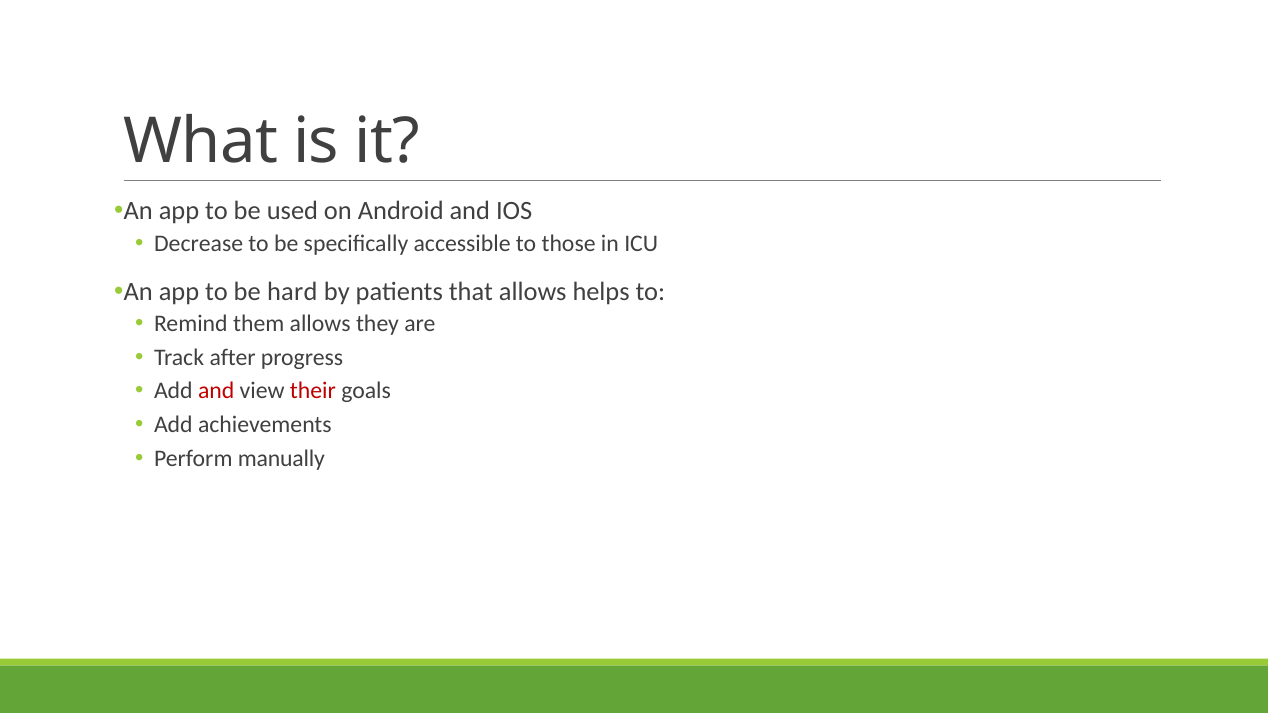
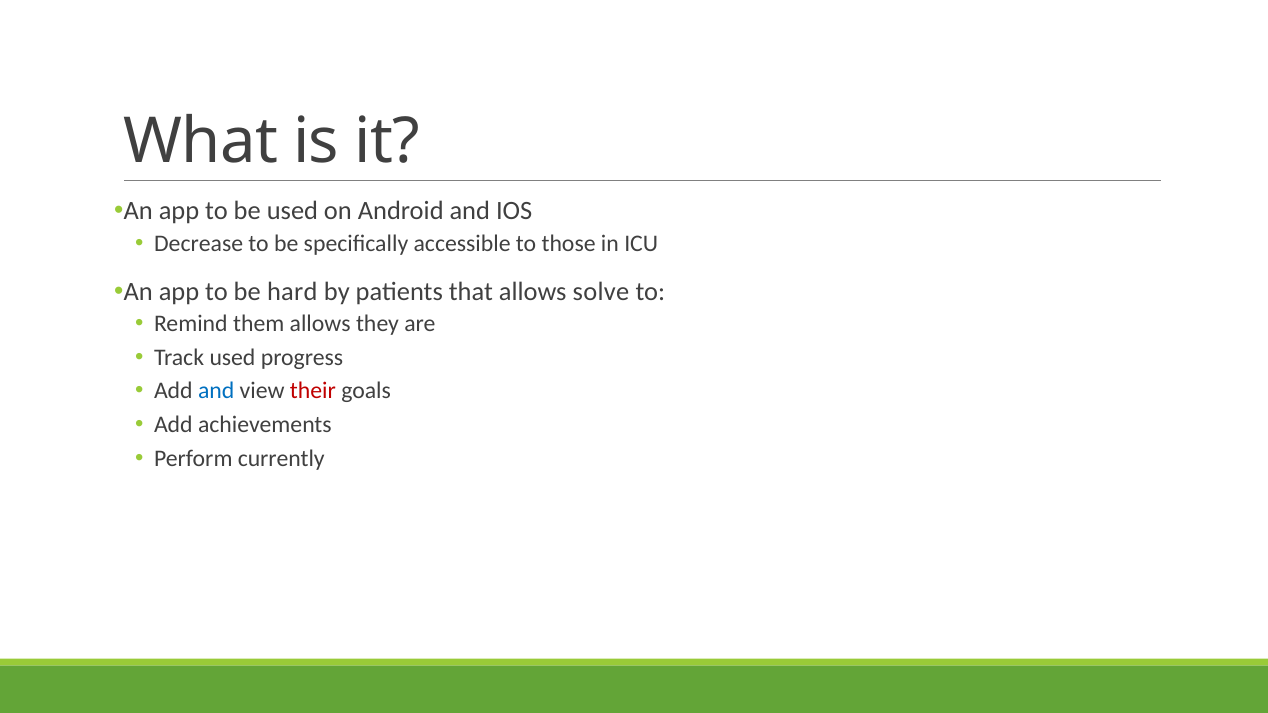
helps: helps -> solve
Track after: after -> used
and at (216, 391) colour: red -> blue
manually: manually -> currently
